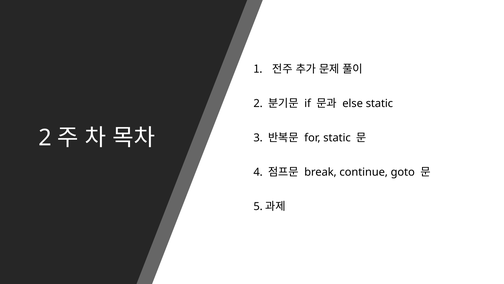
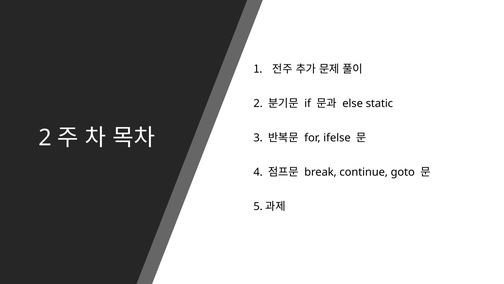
for static: static -> ifelse
